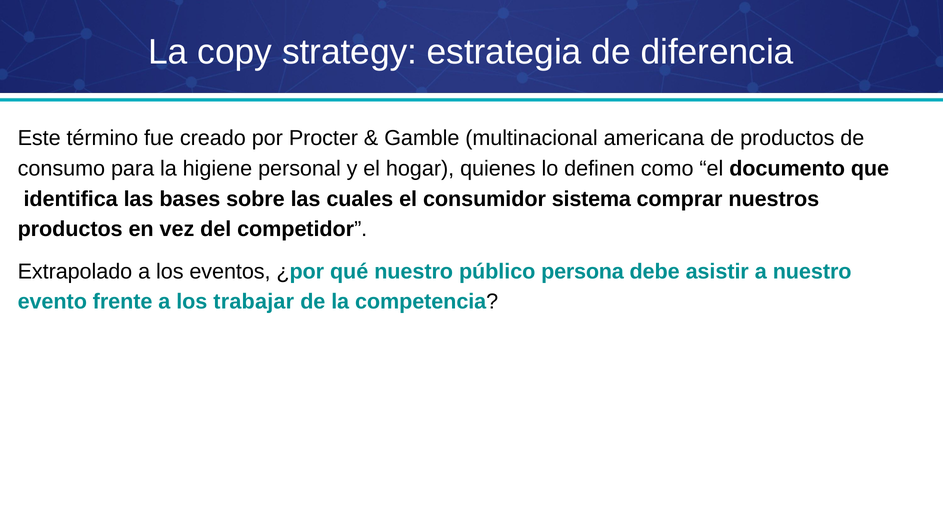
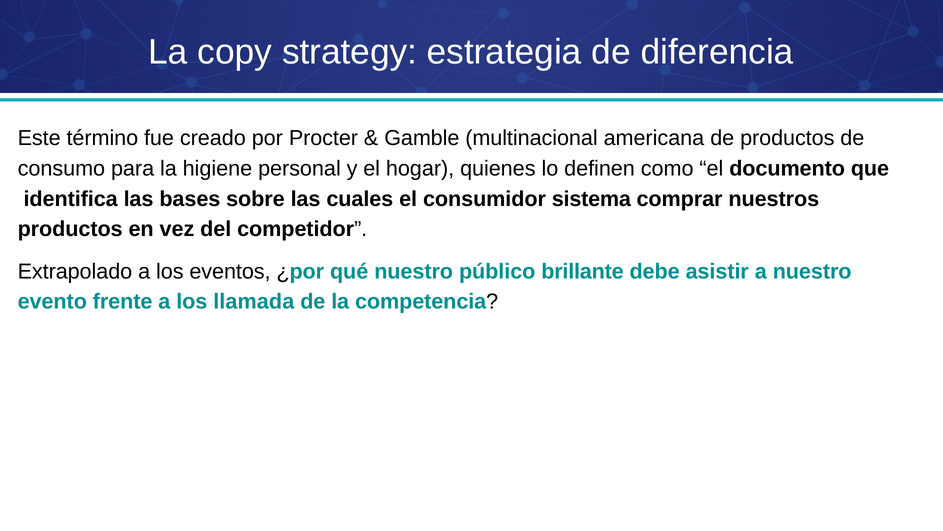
persona: persona -> brillante
trabajar: trabajar -> llamada
